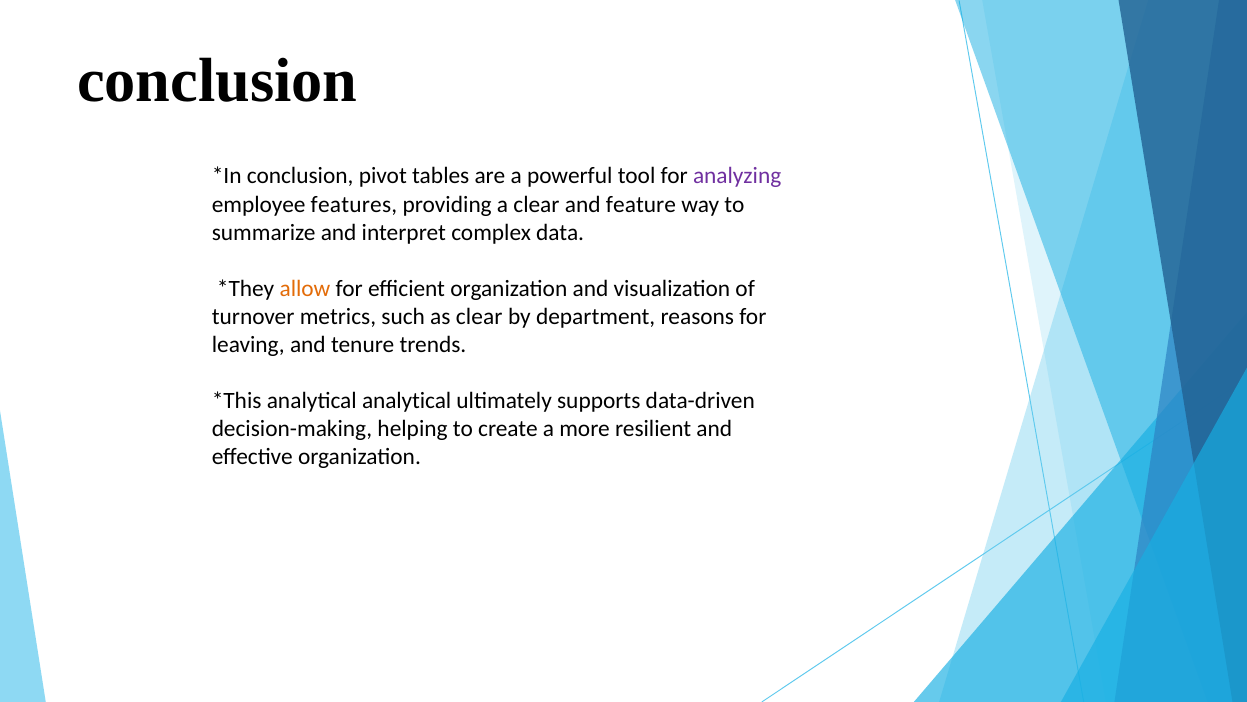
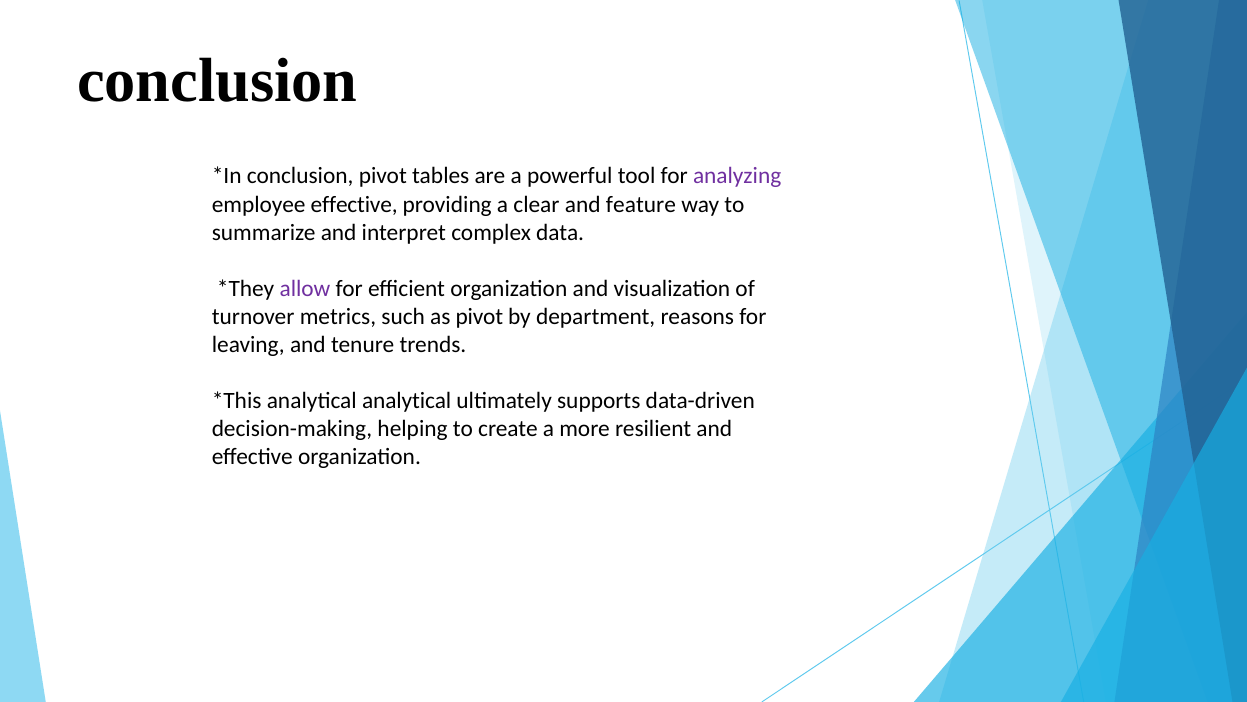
employee features: features -> effective
allow colour: orange -> purple
as clear: clear -> pivot
